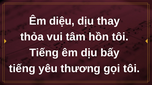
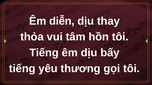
diệu: diệu -> diễn
